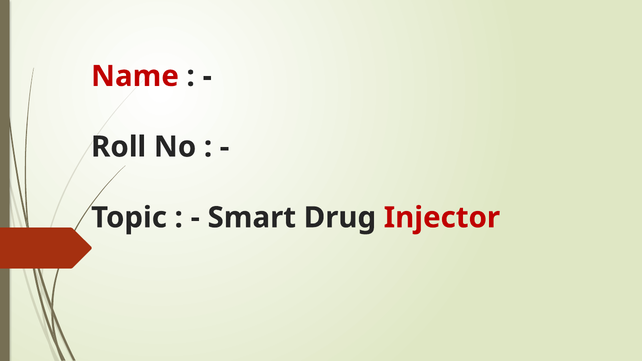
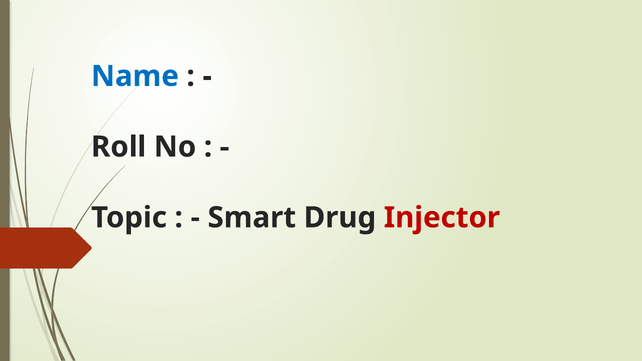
Name colour: red -> blue
